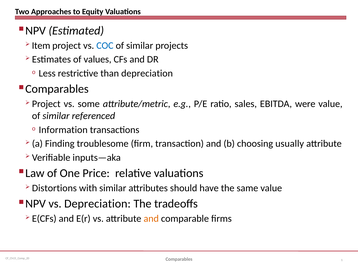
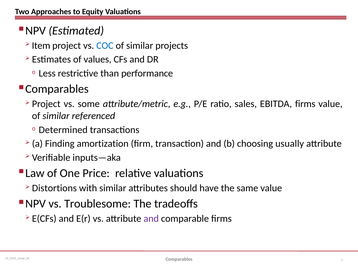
than depreciation: depreciation -> performance
EBITDA were: were -> firms
Information: Information -> Determined
troublesome: troublesome -> amortization
vs Depreciation: Depreciation -> Troublesome
and at (151, 219) colour: orange -> purple
